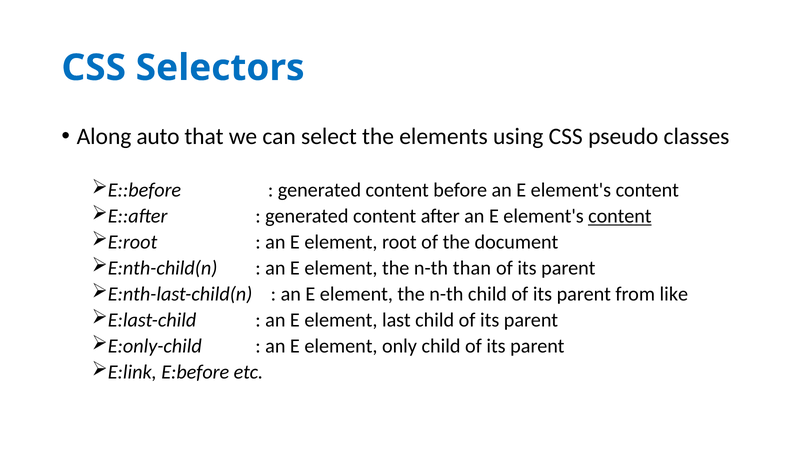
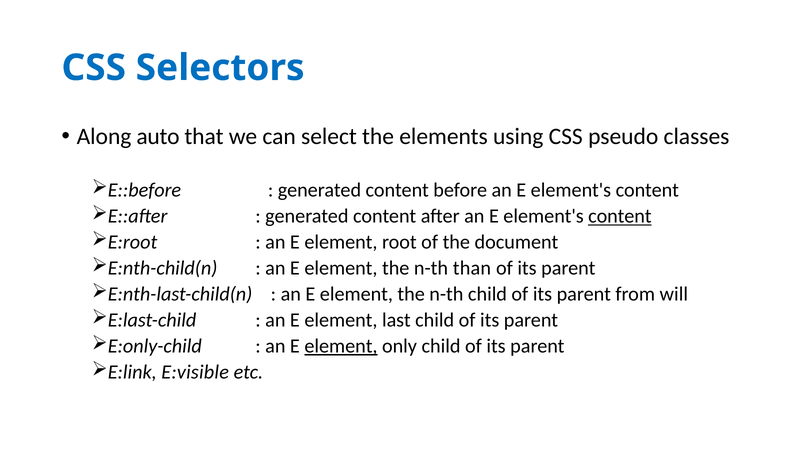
like: like -> will
element at (341, 346) underline: none -> present
E:before: E:before -> E:visible
